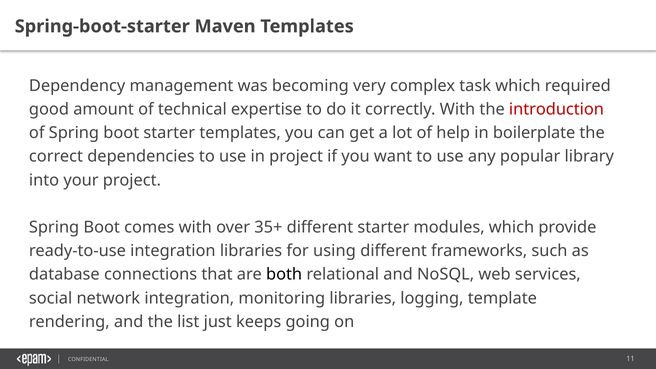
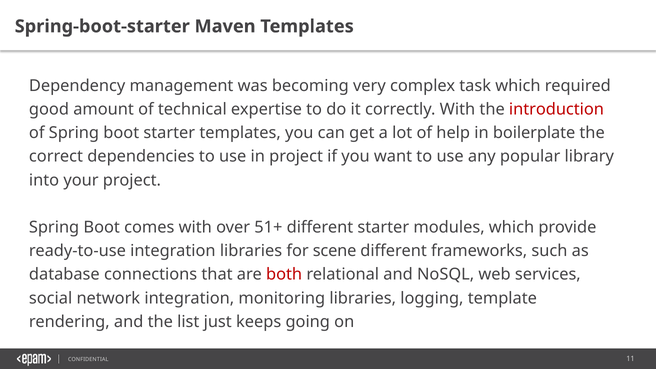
35+: 35+ -> 51+
using: using -> scene
both colour: black -> red
